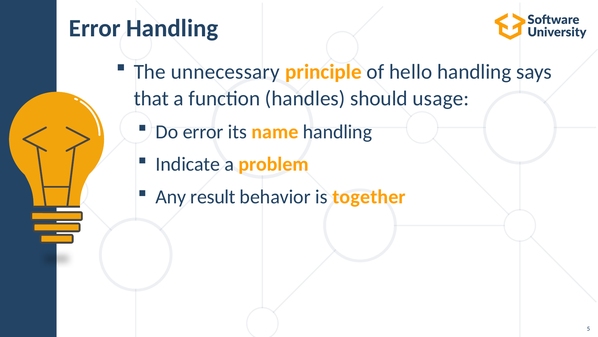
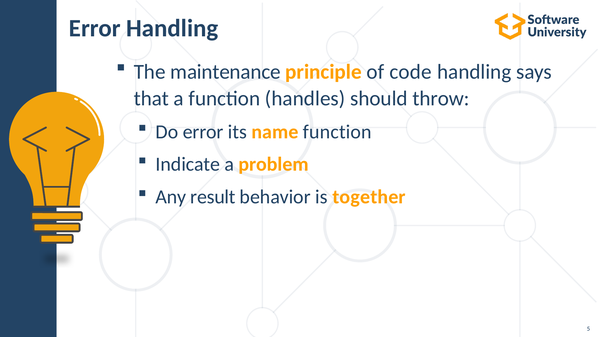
unnecessary: unnecessary -> maintenance
hello: hello -> code
usage: usage -> throw
name handling: handling -> function
